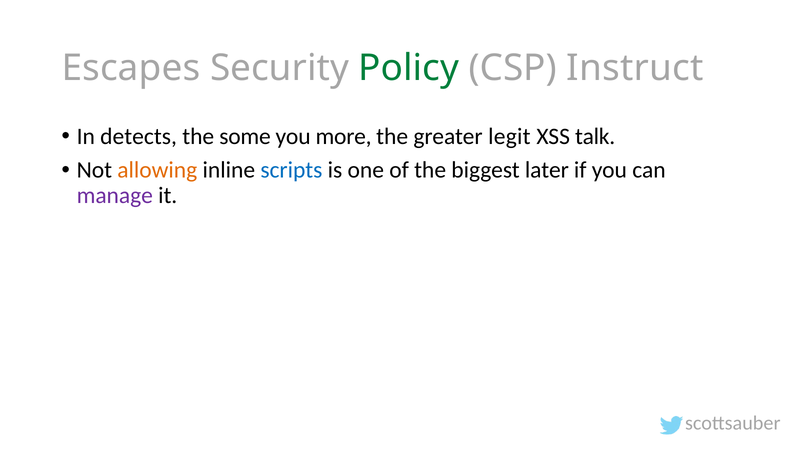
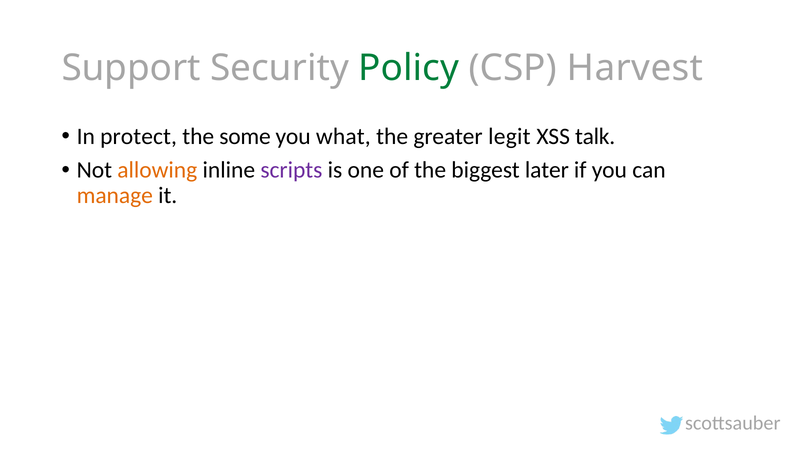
Escapes: Escapes -> Support
Instruct: Instruct -> Harvest
detects: detects -> protect
more: more -> what
scripts colour: blue -> purple
manage colour: purple -> orange
